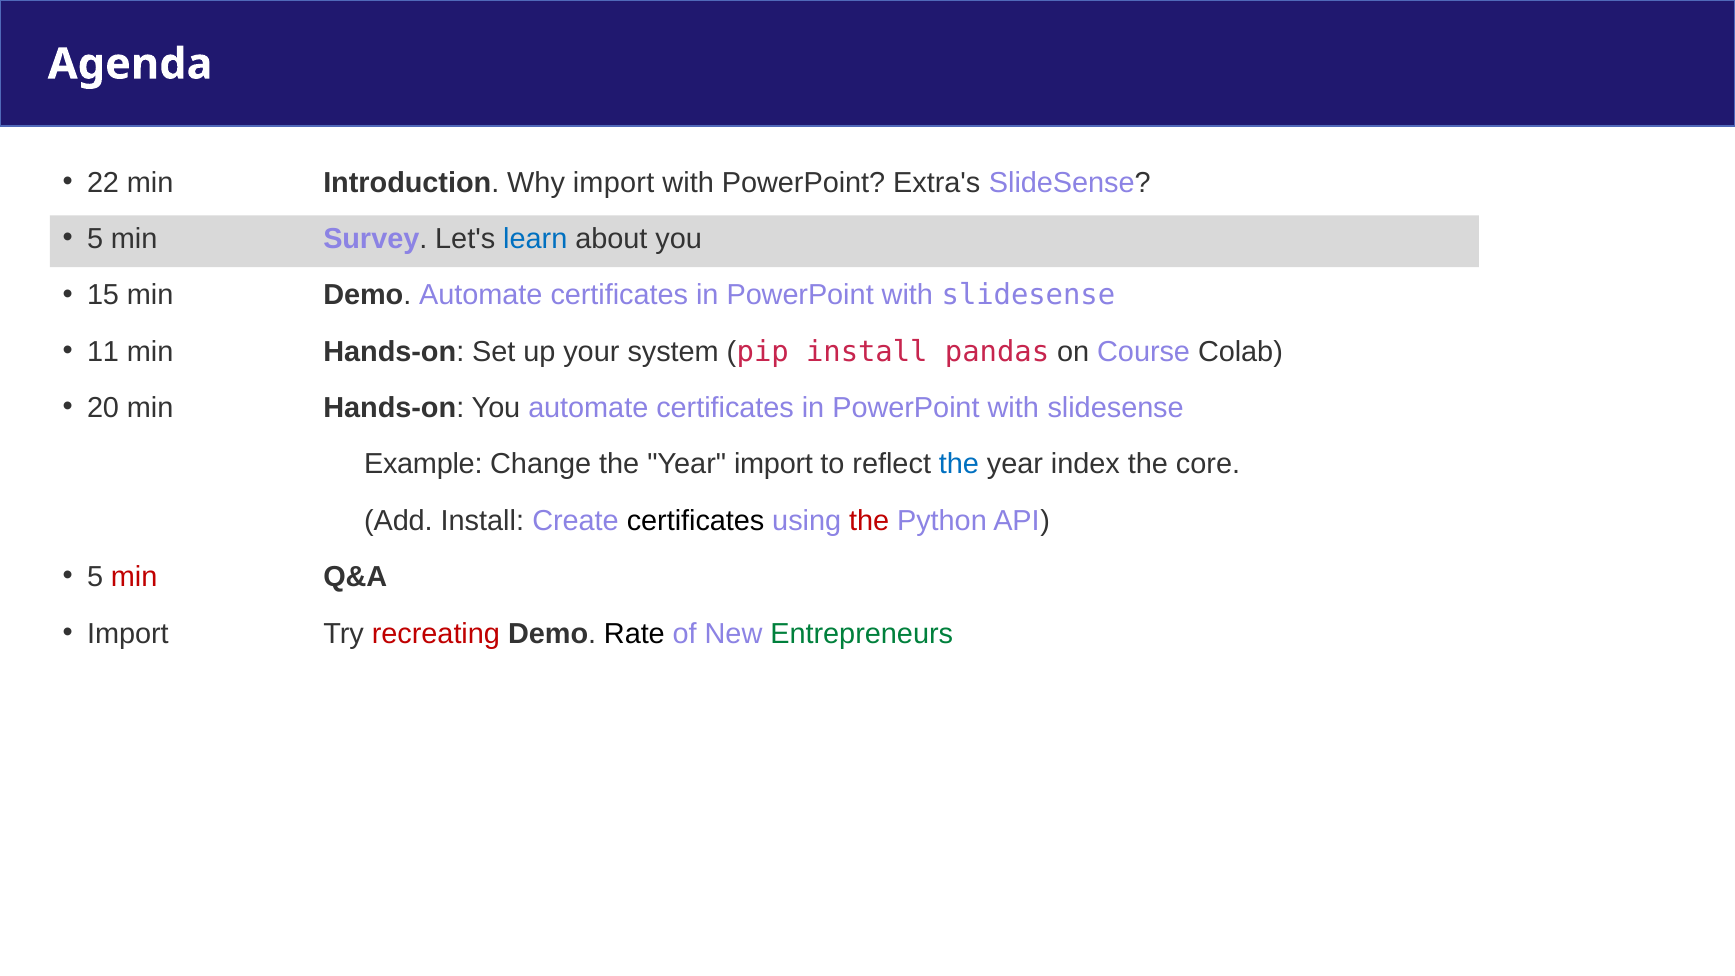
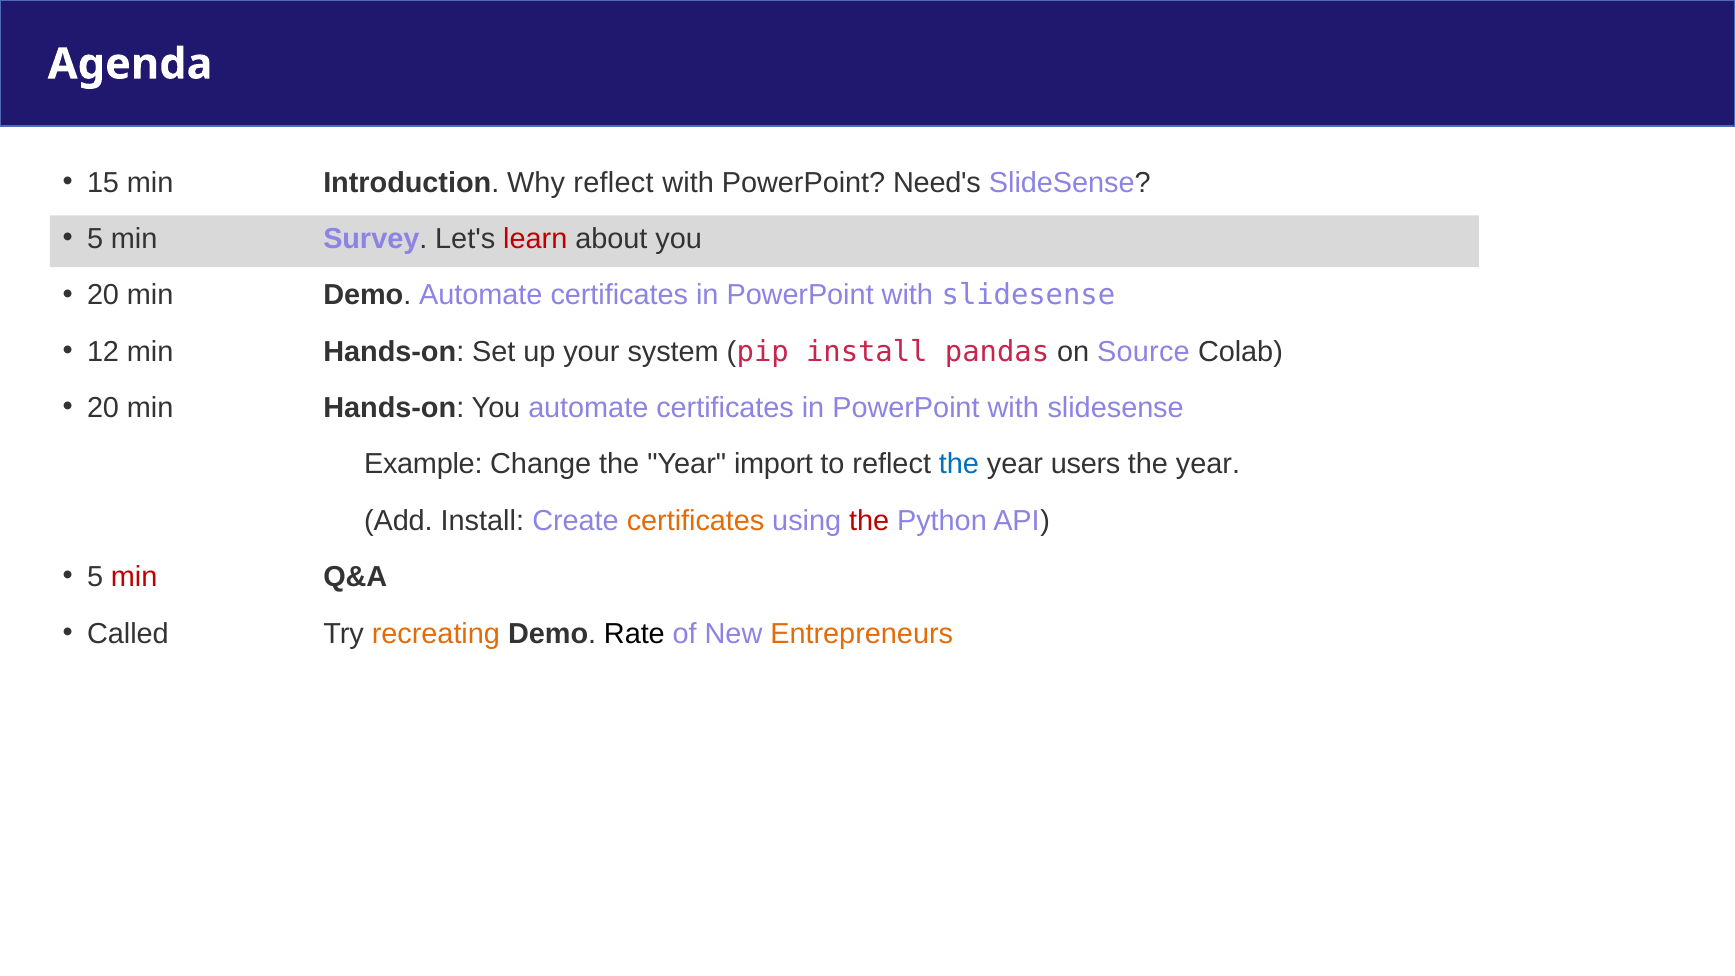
22: 22 -> 15
Why import: import -> reflect
Extra's: Extra's -> Need's
learn colour: blue -> red
15 at (103, 295): 15 -> 20
11: 11 -> 12
Course: Course -> Source
index: index -> users
core at (1208, 464): core -> year
certificates at (696, 521) colour: black -> orange
Import at (128, 633): Import -> Called
recreating colour: red -> orange
Entrepreneurs colour: green -> orange
